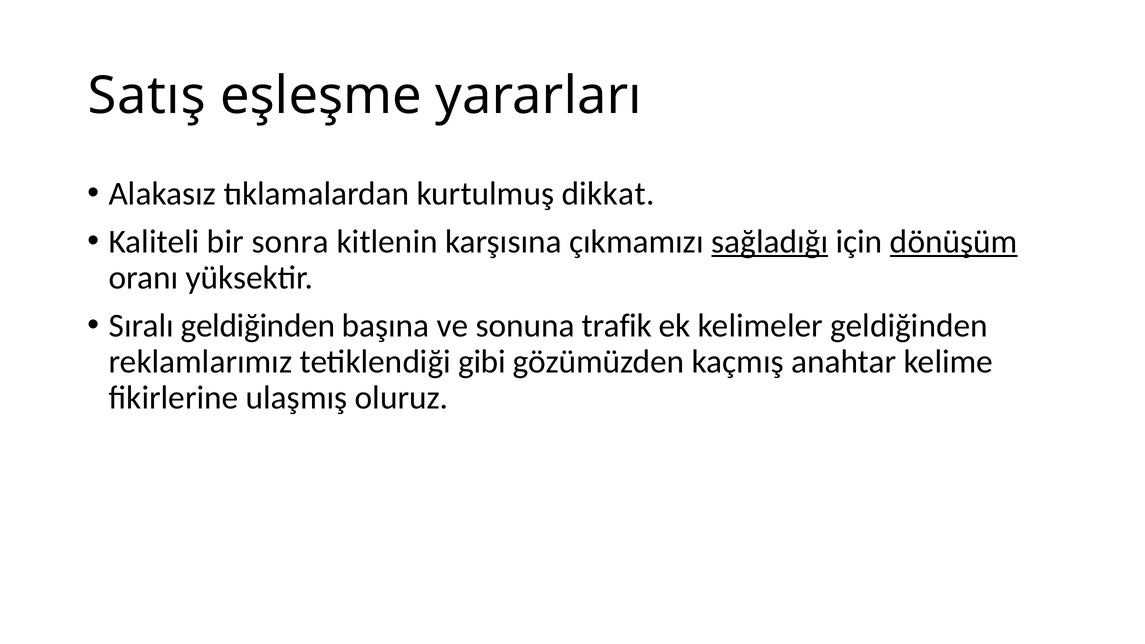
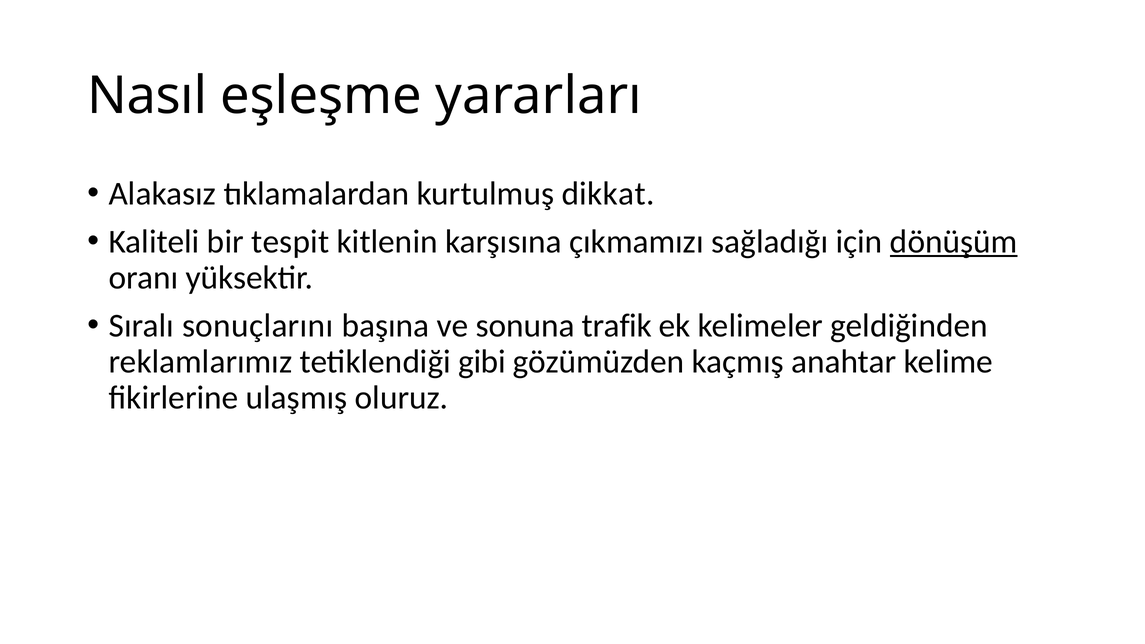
Satış: Satış -> Nasıl
sonra: sonra -> tespit
sağladığı underline: present -> none
Sıralı geldiğinden: geldiğinden -> sonuçlarını
